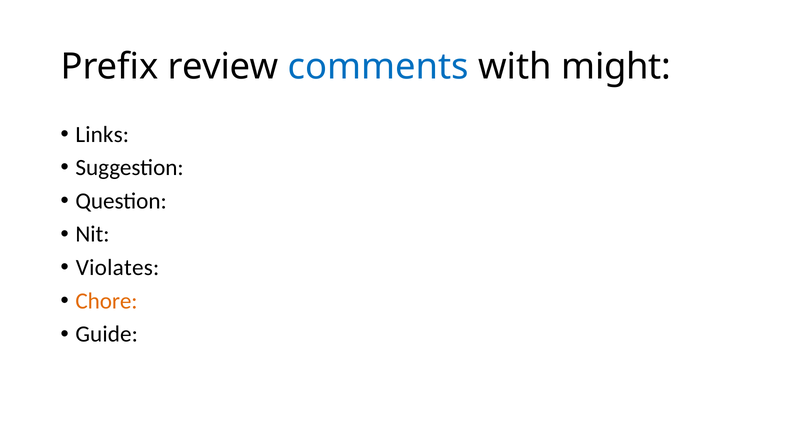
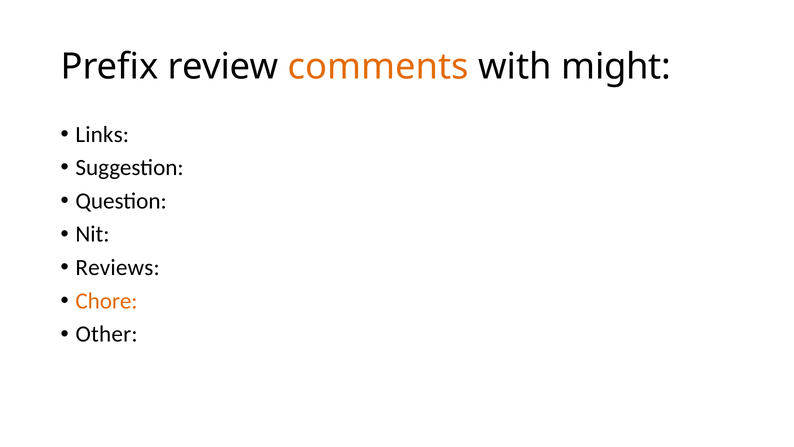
comments colour: blue -> orange
Violates: Violates -> Reviews
Guide: Guide -> Other
